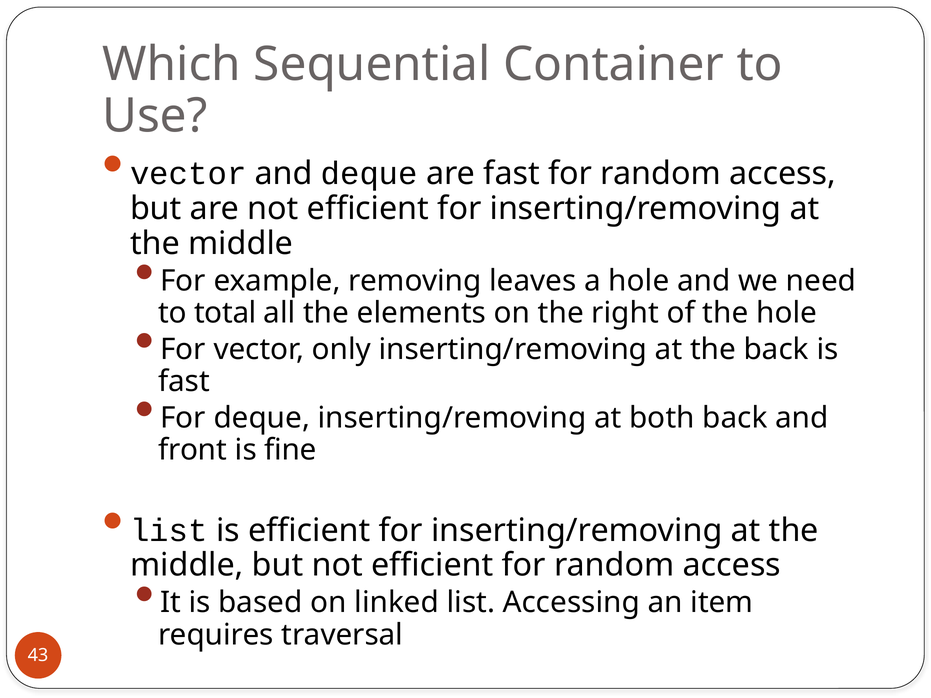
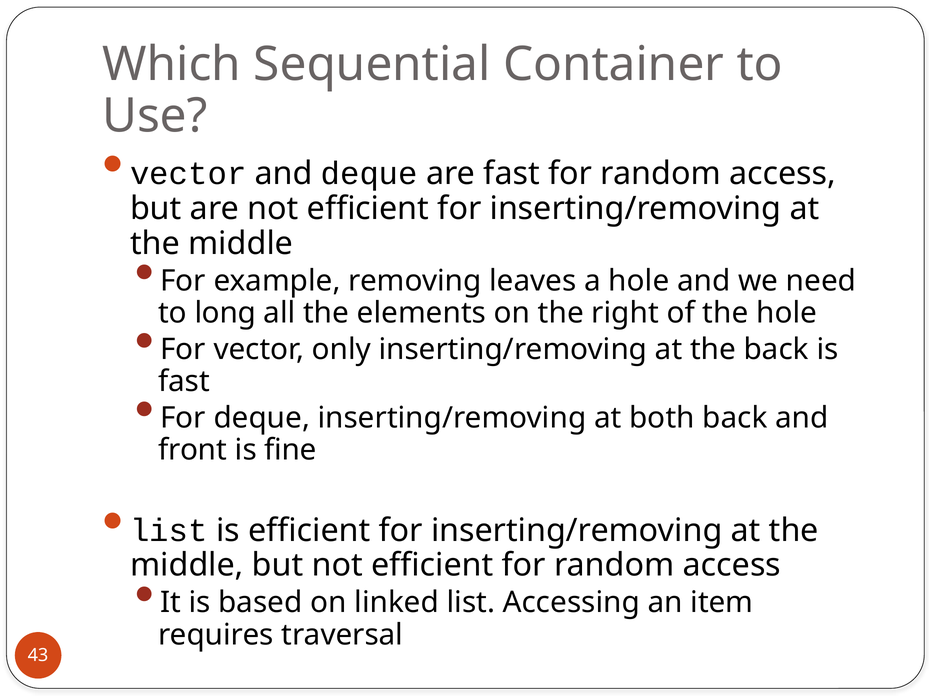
total: total -> long
